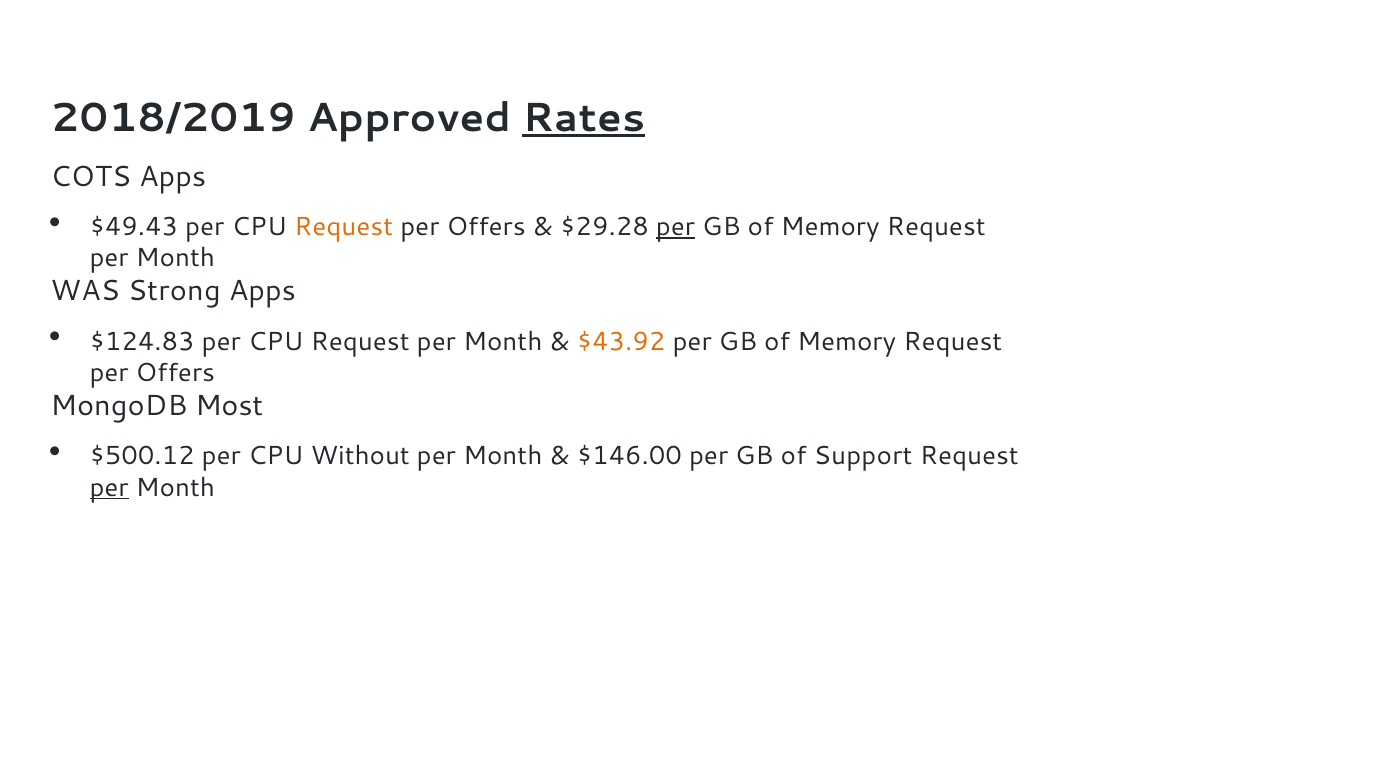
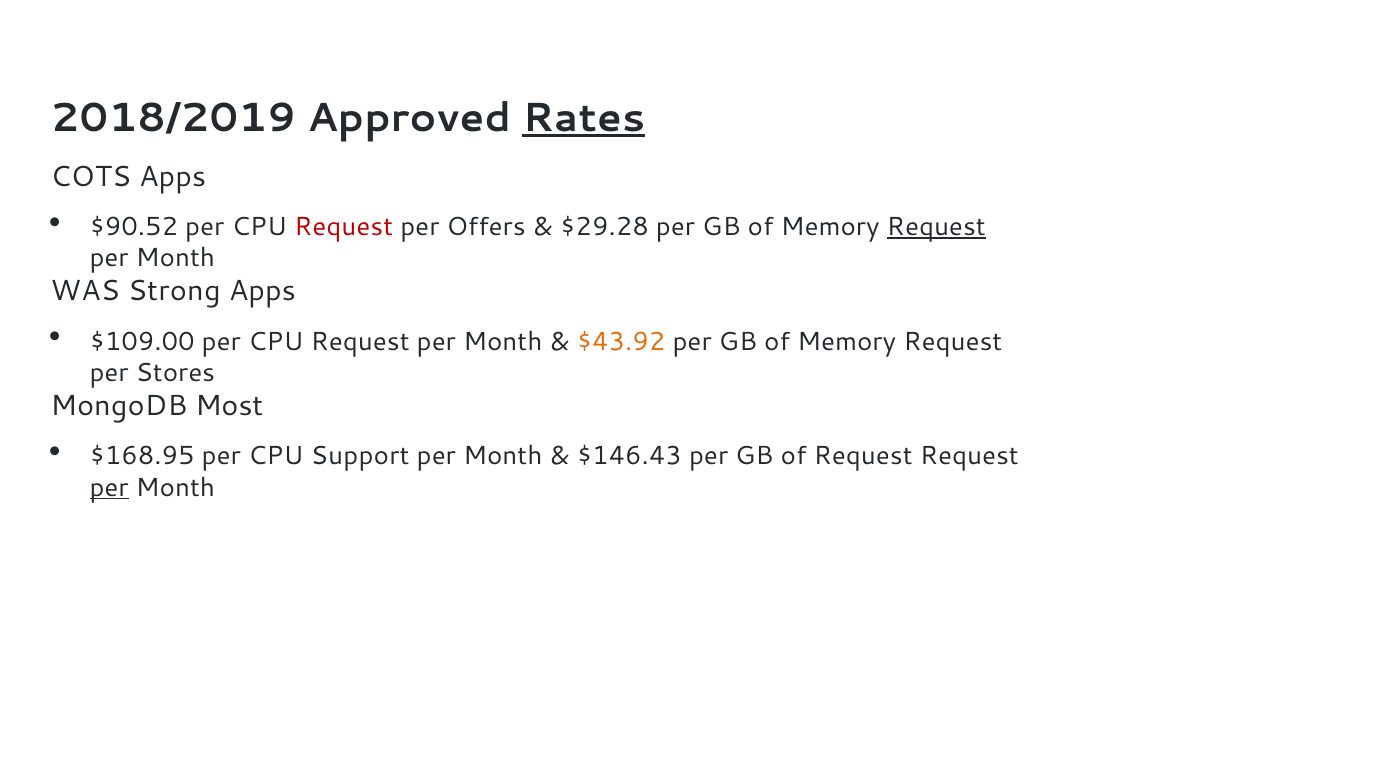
$49.43: $49.43 -> $90.52
Request at (344, 227) colour: orange -> red
per at (675, 227) underline: present -> none
Request at (936, 227) underline: none -> present
$124.83: $124.83 -> $109.00
Offers at (175, 373): Offers -> Stores
$500.12: $500.12 -> $168.95
Without: Without -> Support
$146.00: $146.00 -> $146.43
of Support: Support -> Request
